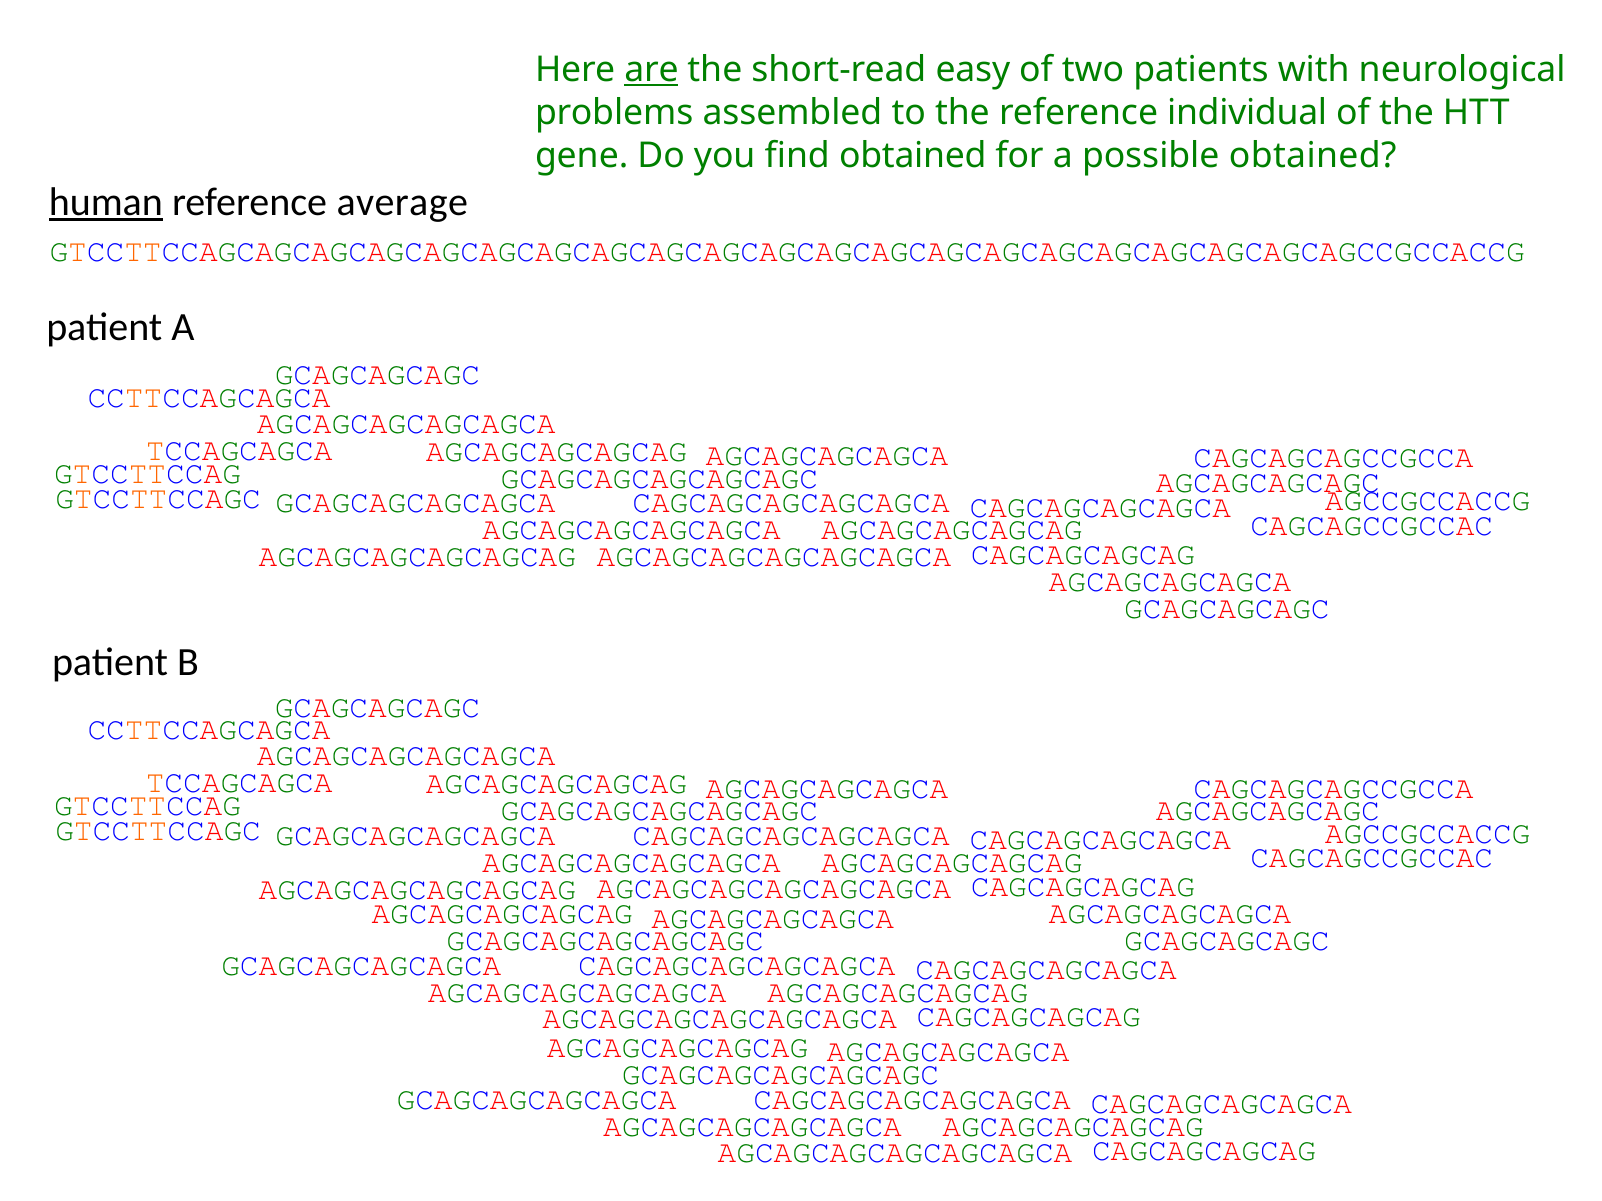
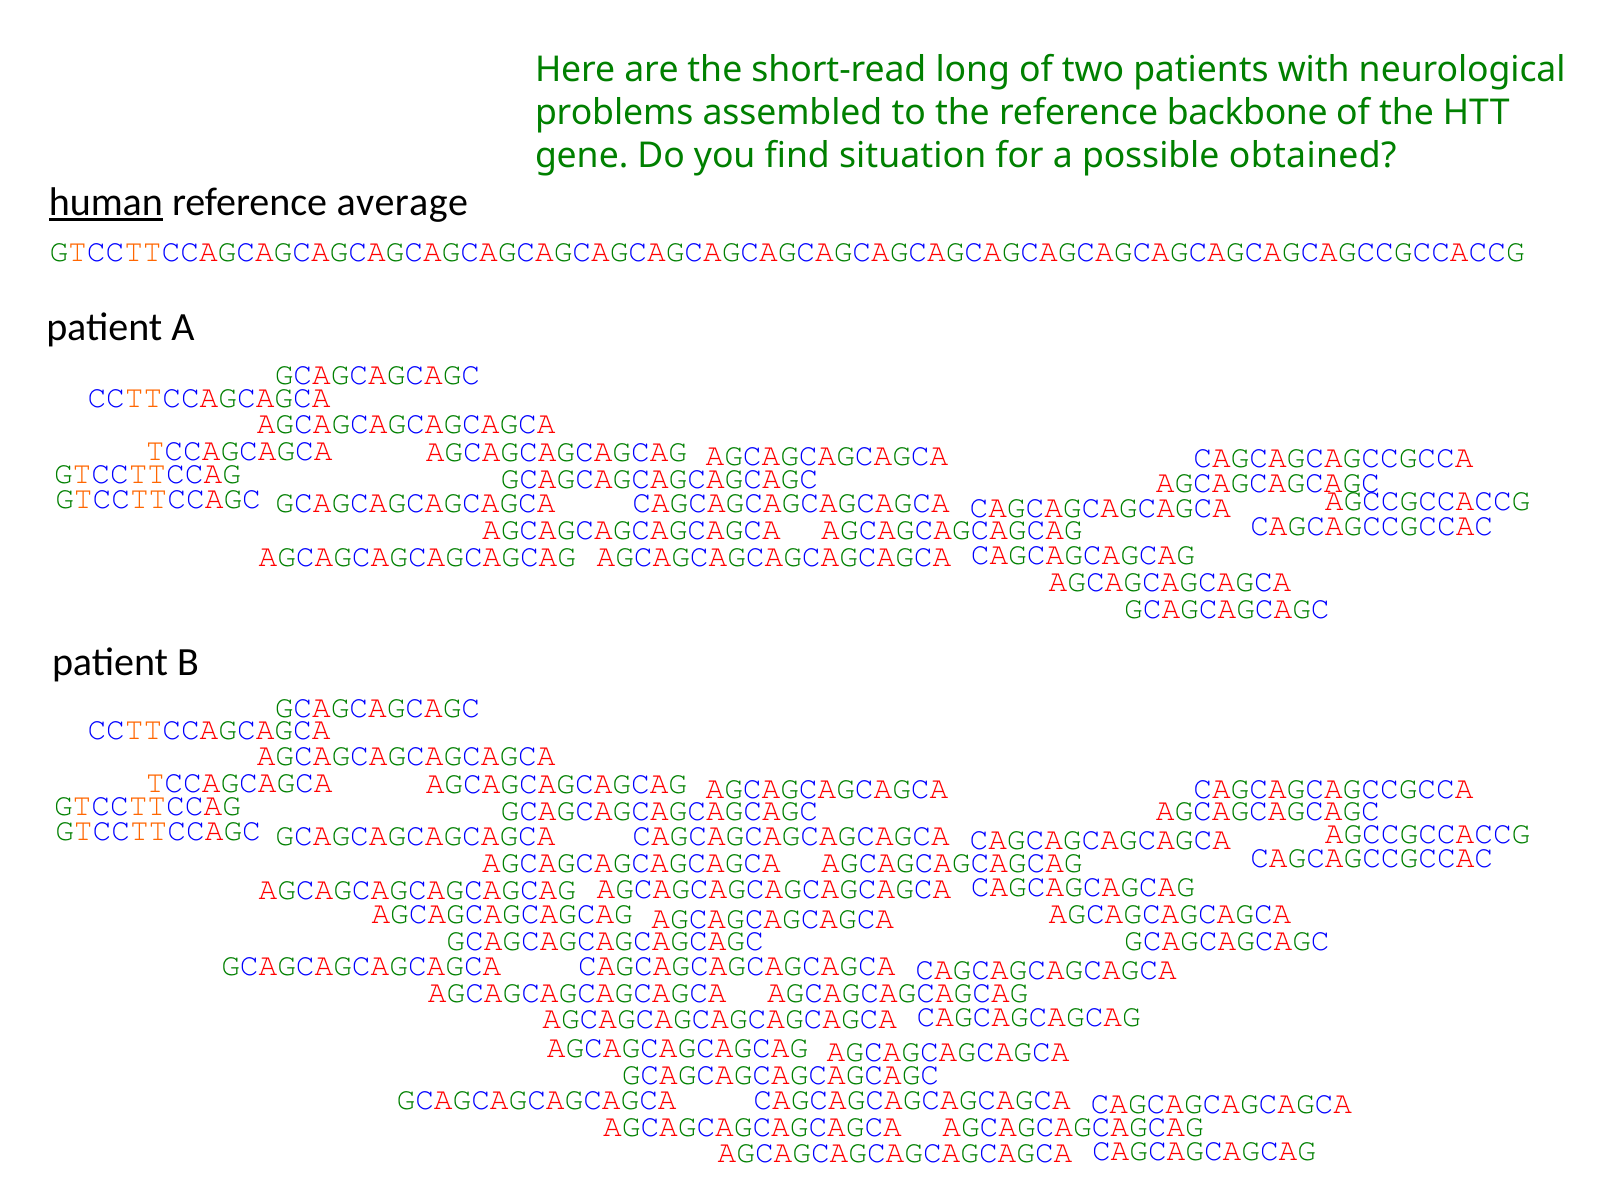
are underline: present -> none
easy: easy -> long
individual: individual -> backbone
find obtained: obtained -> situation
